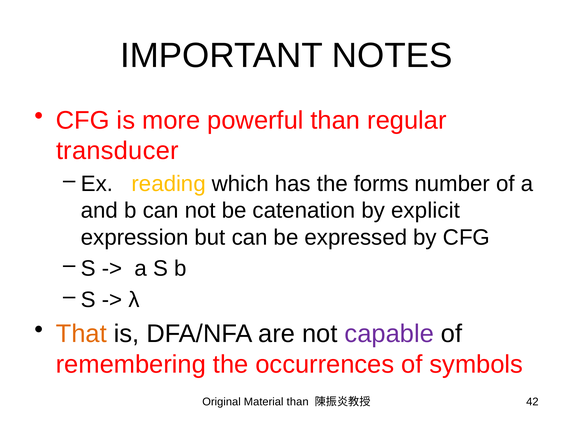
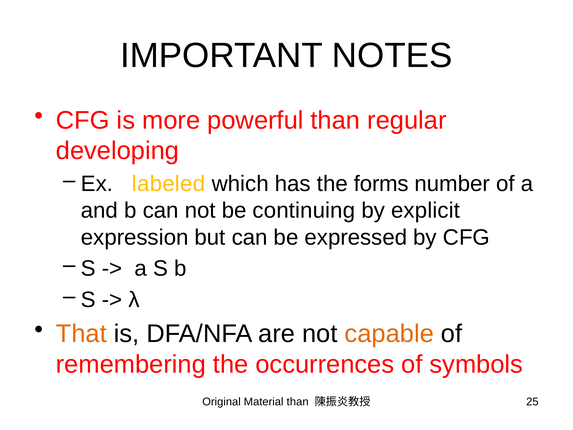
transducer: transducer -> developing
reading: reading -> labeled
catenation: catenation -> continuing
capable colour: purple -> orange
42: 42 -> 25
